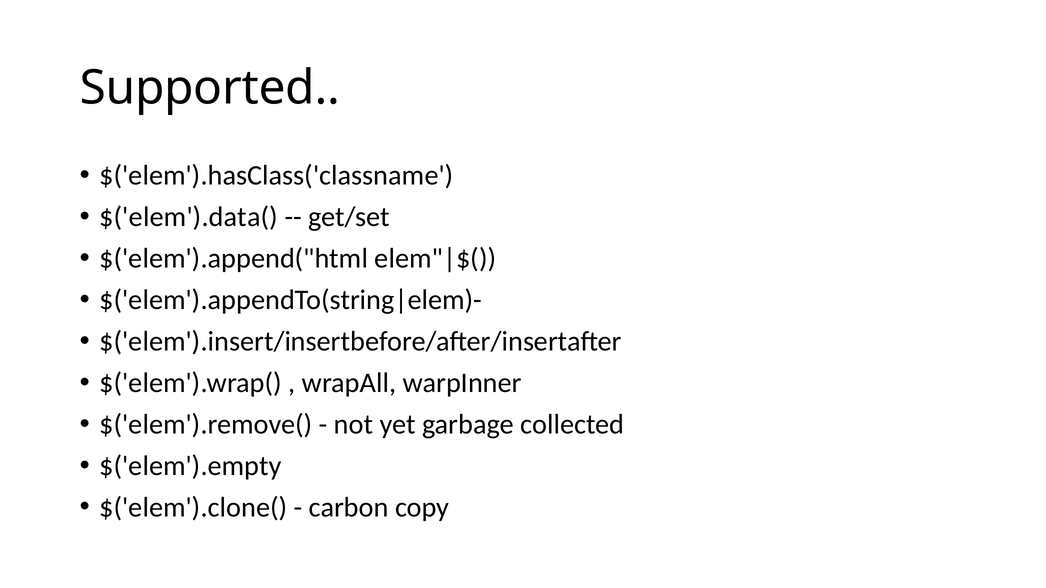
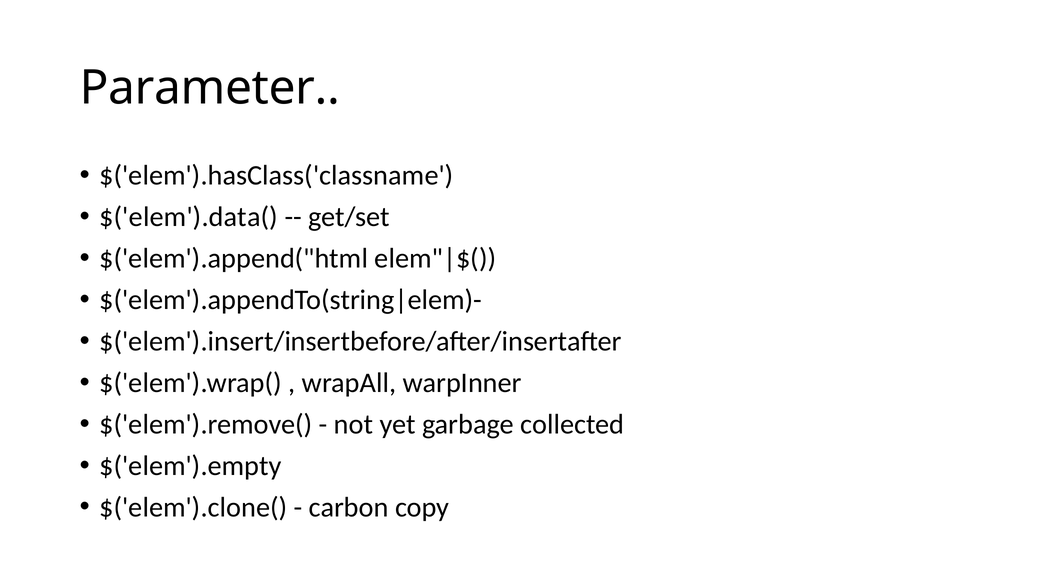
Supported: Supported -> Parameter
